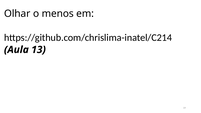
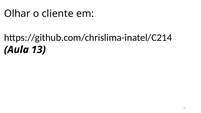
menos: menos -> cliente
